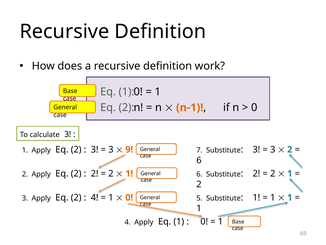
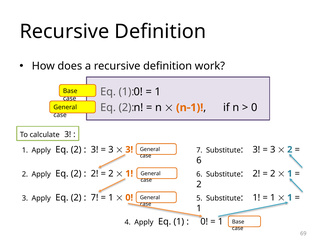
9 at (129, 149): 9 -> 3
4 at (95, 197): 4 -> 7
